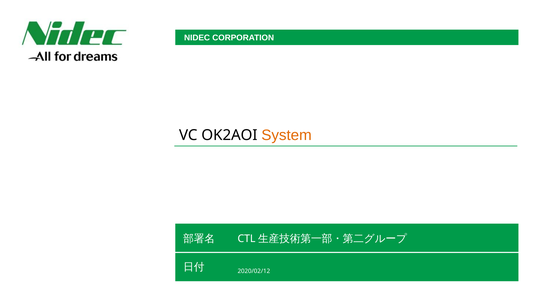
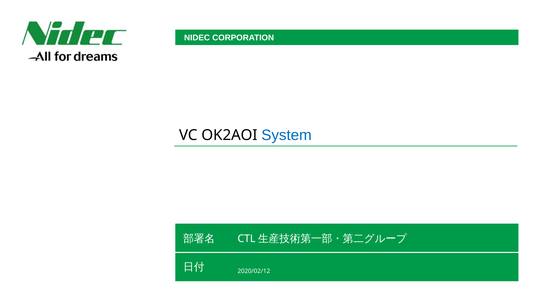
System colour: orange -> blue
